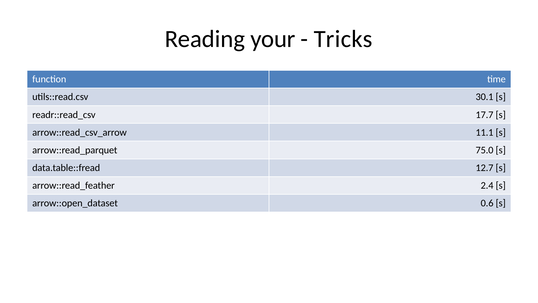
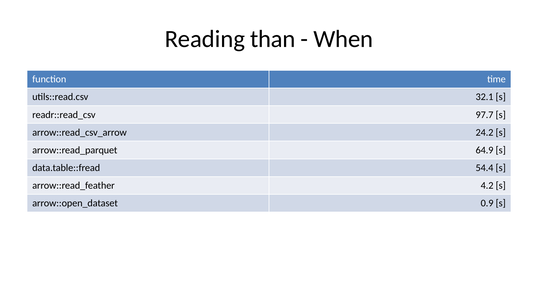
your: your -> than
Tricks: Tricks -> When
30.1: 30.1 -> 32.1
17.7: 17.7 -> 97.7
11.1: 11.1 -> 24.2
75.0: 75.0 -> 64.9
12.7: 12.7 -> 54.4
2.4: 2.4 -> 4.2
0.6: 0.6 -> 0.9
